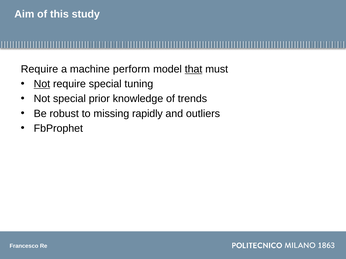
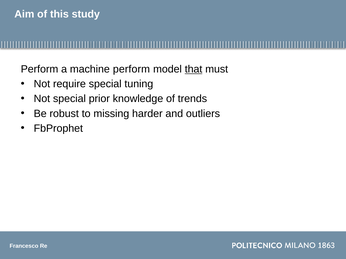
Require at (39, 69): Require -> Perform
Not at (42, 84) underline: present -> none
rapidly: rapidly -> harder
